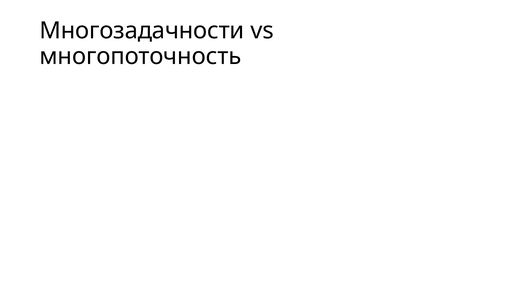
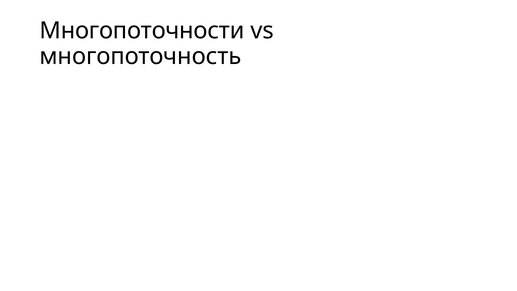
Многозадачности: Многозадачности -> Многопоточности
